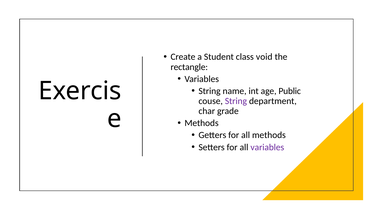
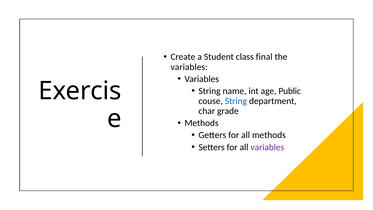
void: void -> final
rectangle at (189, 67): rectangle -> variables
String at (236, 101) colour: purple -> blue
